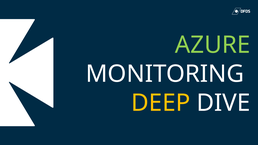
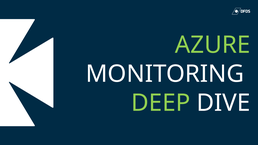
DEEP colour: yellow -> light green
